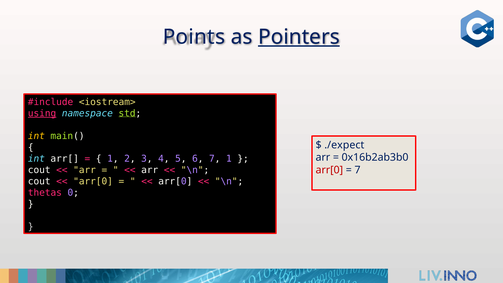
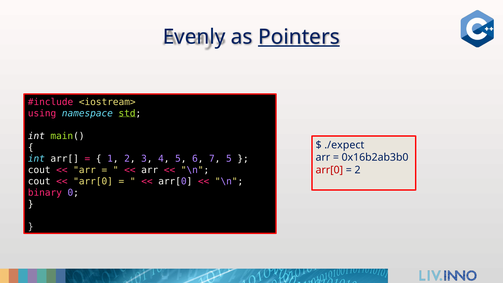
Points: Points -> Evenly
using underline: present -> none
int at (36, 136) colour: yellow -> white
7 1: 1 -> 5
7 at (358, 170): 7 -> 2
thetas: thetas -> binary
